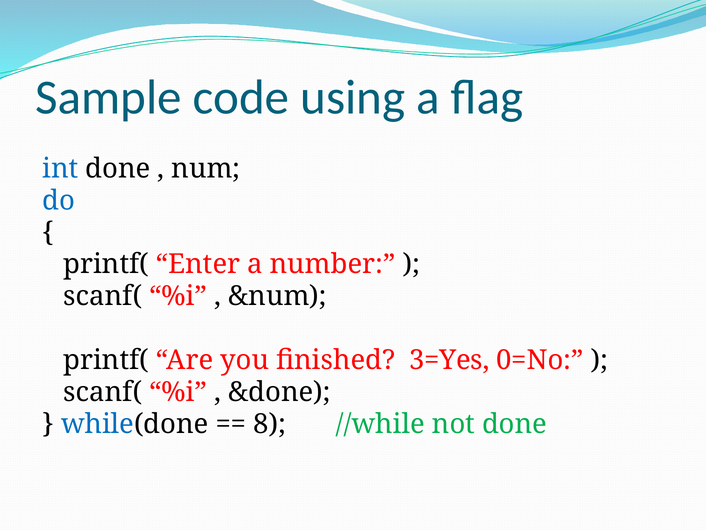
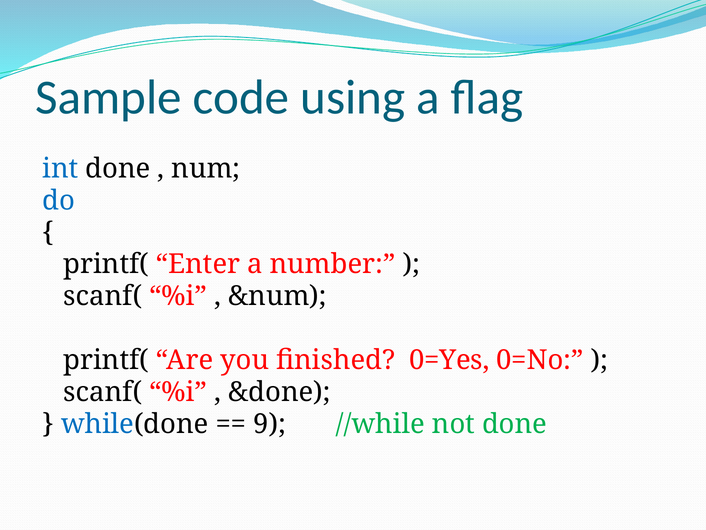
3=Yes: 3=Yes -> 0=Yes
8: 8 -> 9
